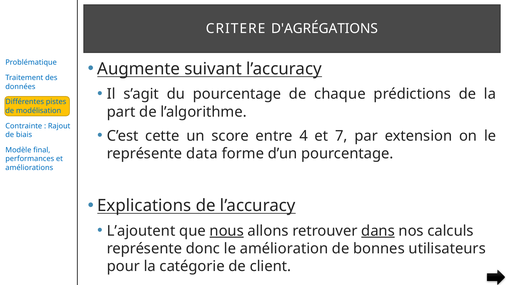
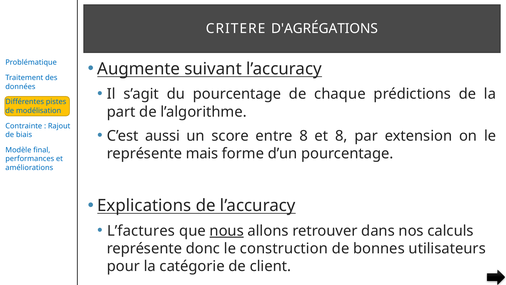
cette: cette -> aussi
entre 4: 4 -> 8
et 7: 7 -> 8
data: data -> mais
L’ajoutent: L’ajoutent -> L’factures
dans underline: present -> none
amélioration: amélioration -> construction
